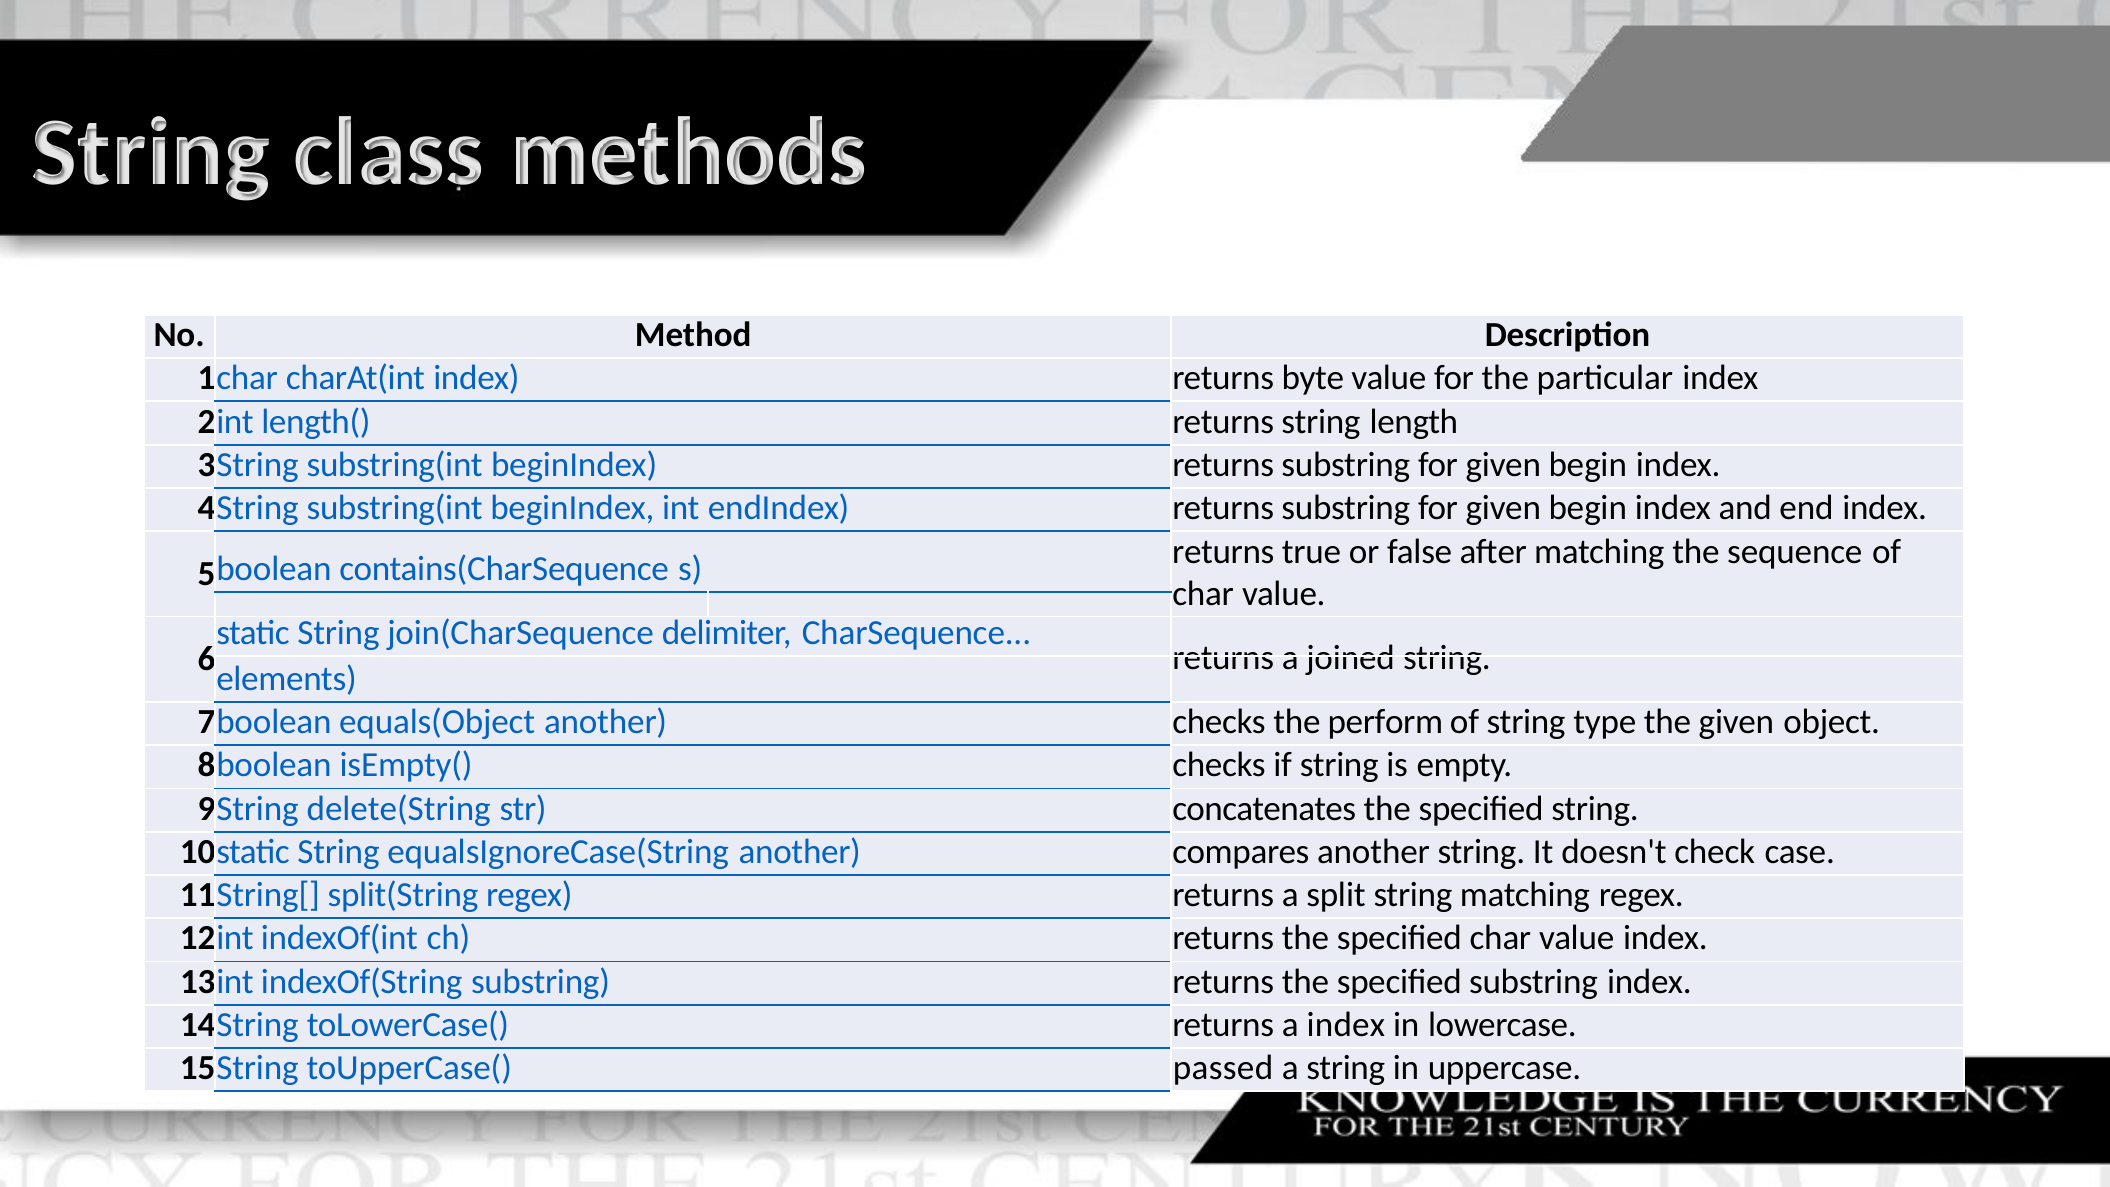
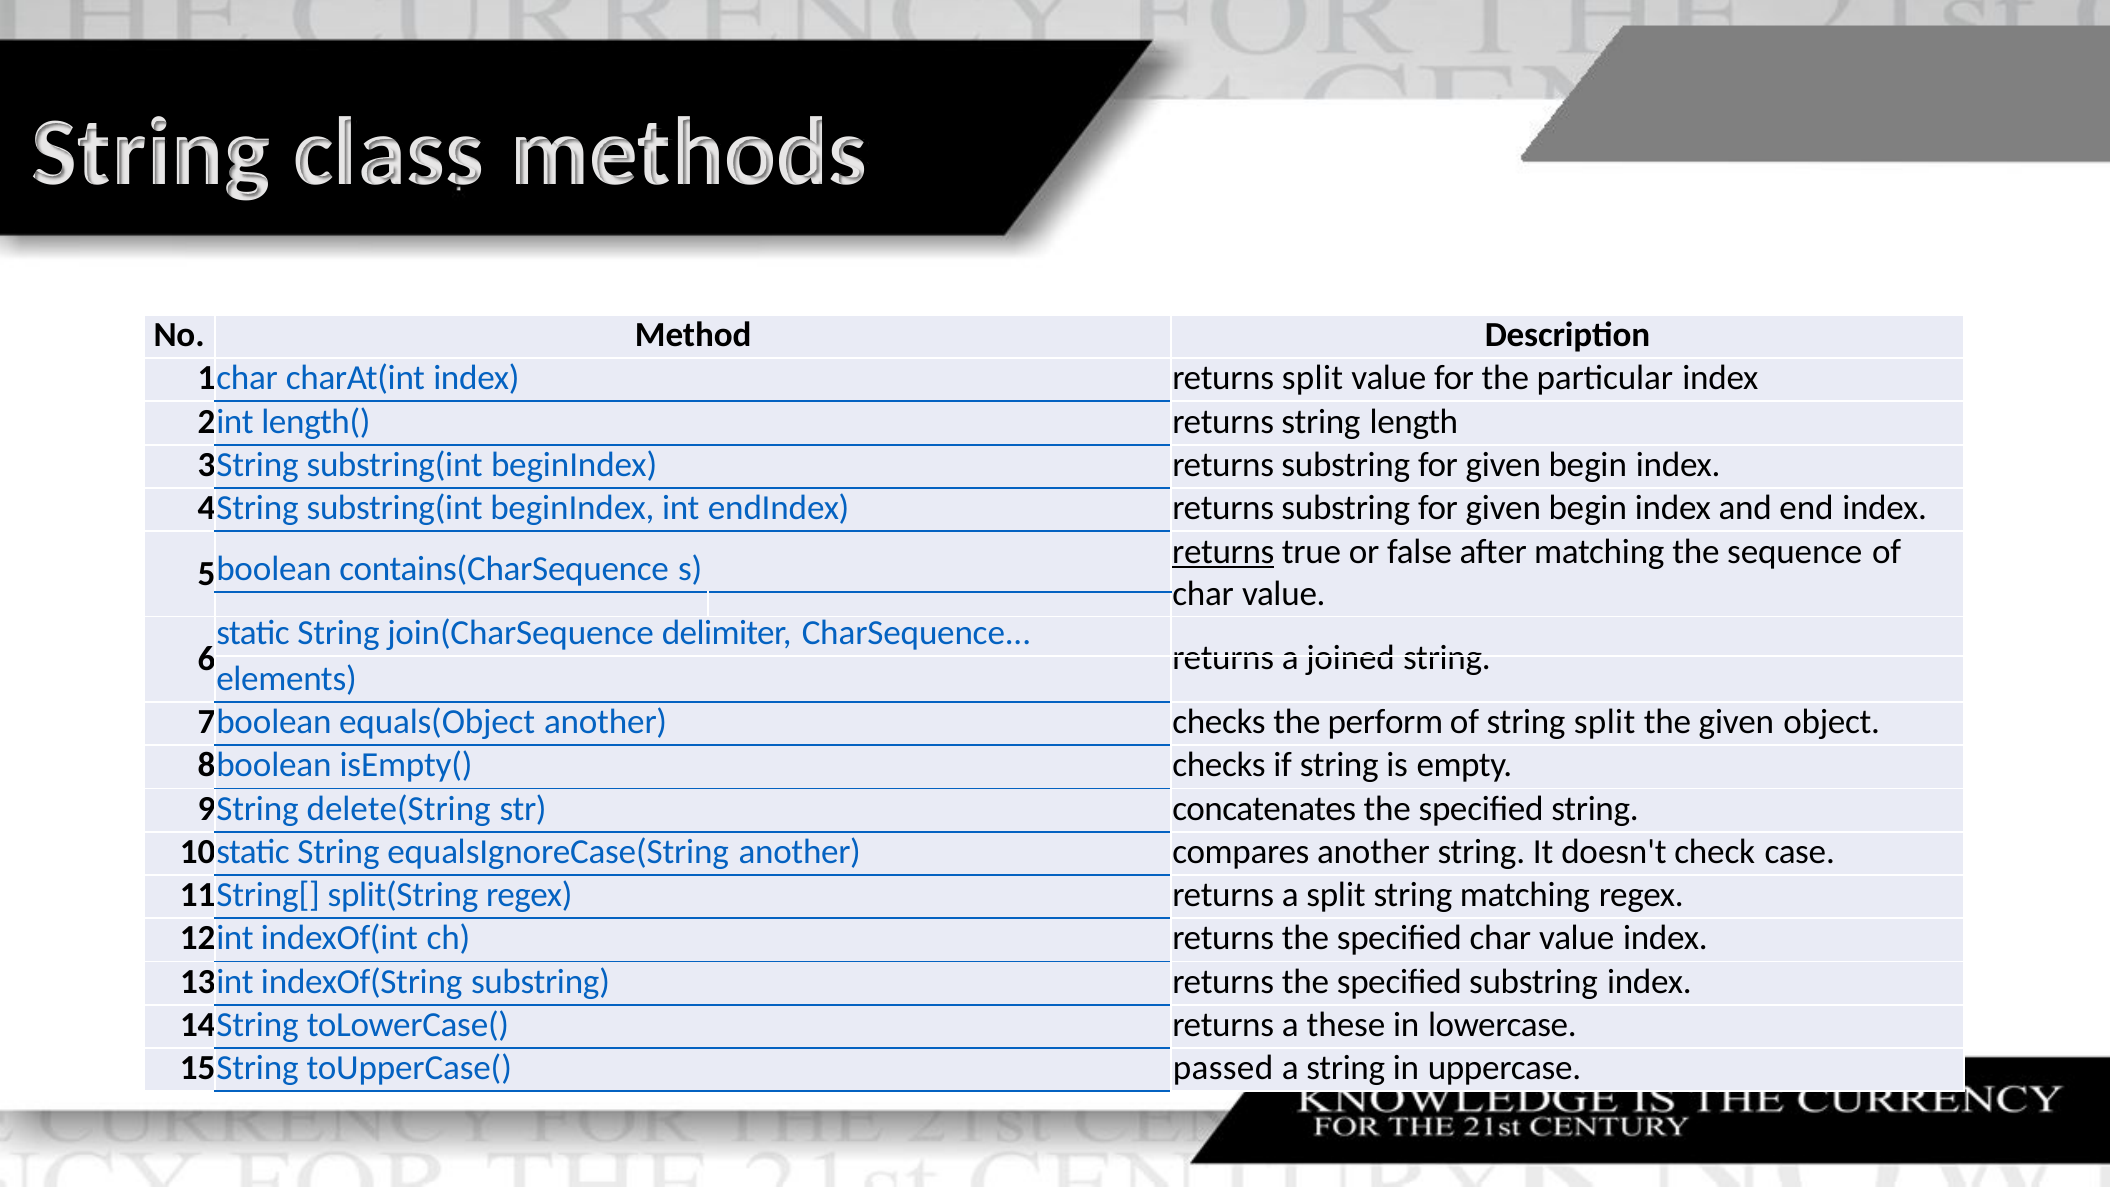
returns byte: byte -> split
returns at (1223, 552) underline: none -> present
string type: type -> split
a index: index -> these
